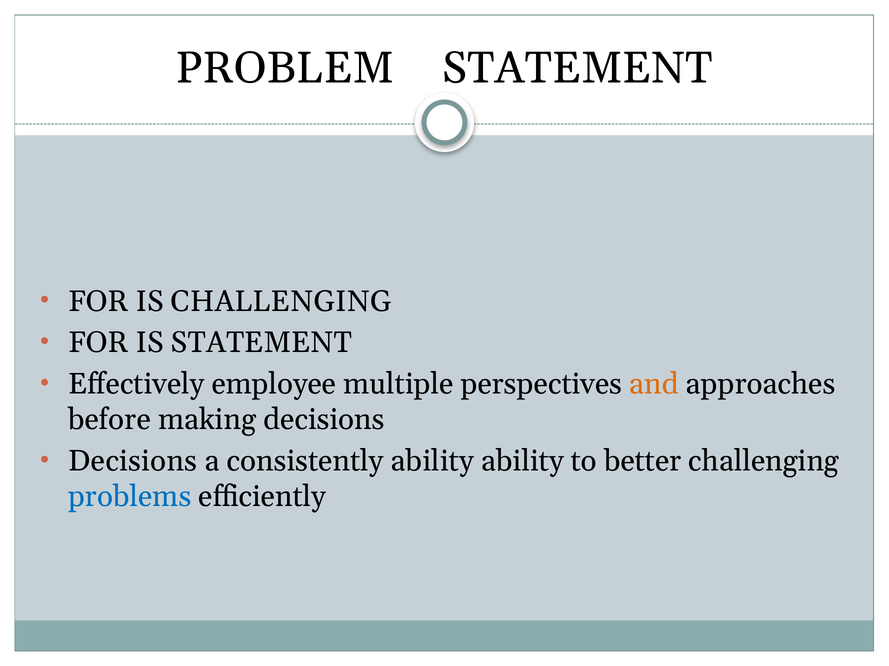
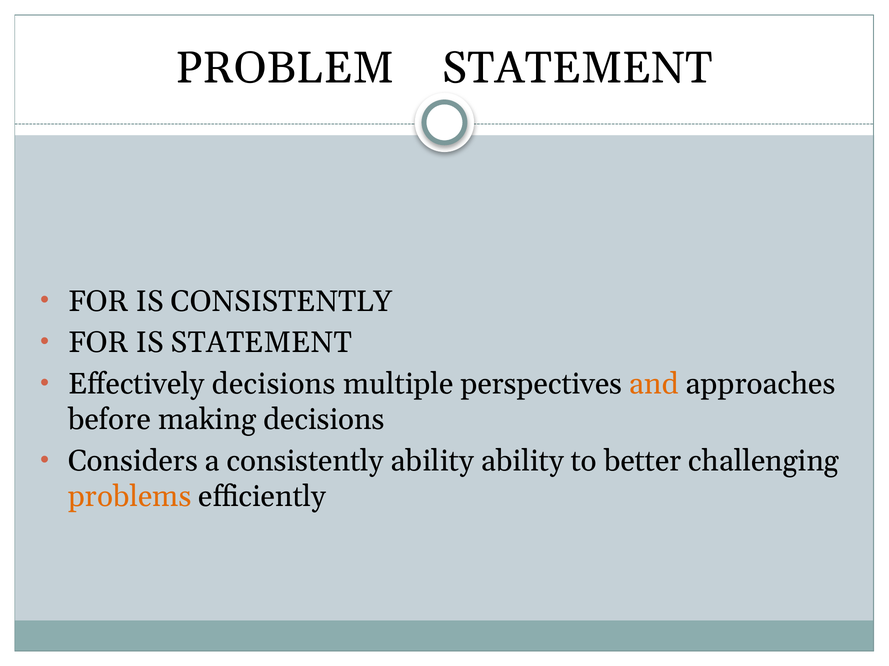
IS CHALLENGING: CHALLENGING -> CONSISTENTLY
Effectively employee: employee -> decisions
Decisions at (133, 462): Decisions -> Considers
problems colour: blue -> orange
